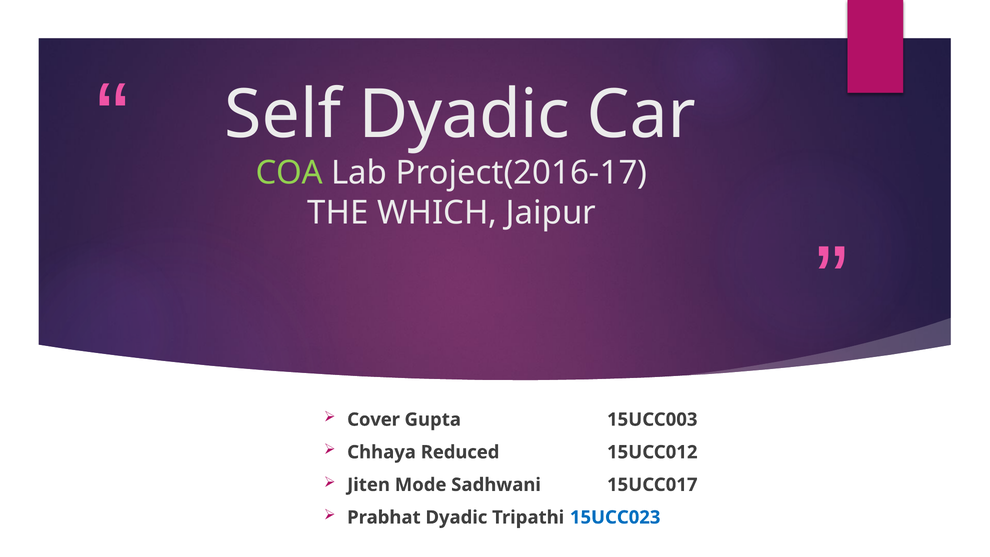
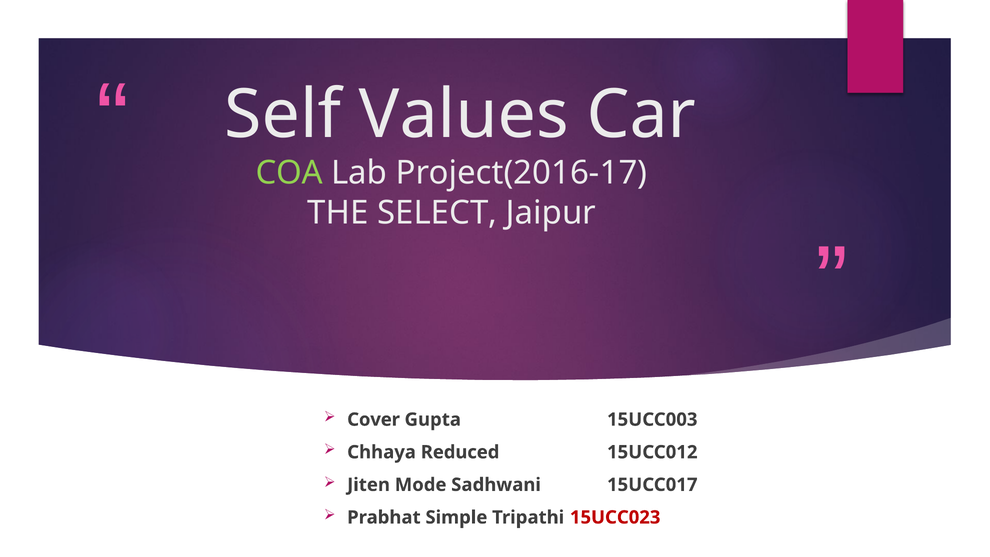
Self Dyadic: Dyadic -> Values
WHICH: WHICH -> SELECT
Prabhat Dyadic: Dyadic -> Simple
15UCC023 colour: blue -> red
